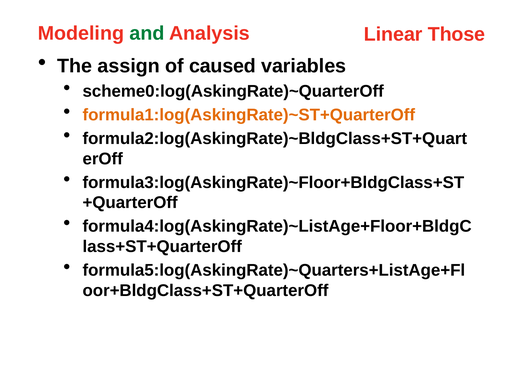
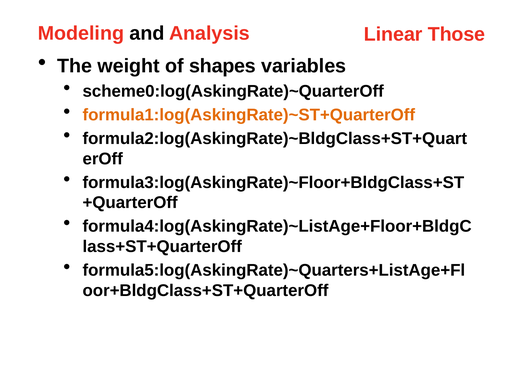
and colour: green -> black
assign: assign -> weight
caused: caused -> shapes
